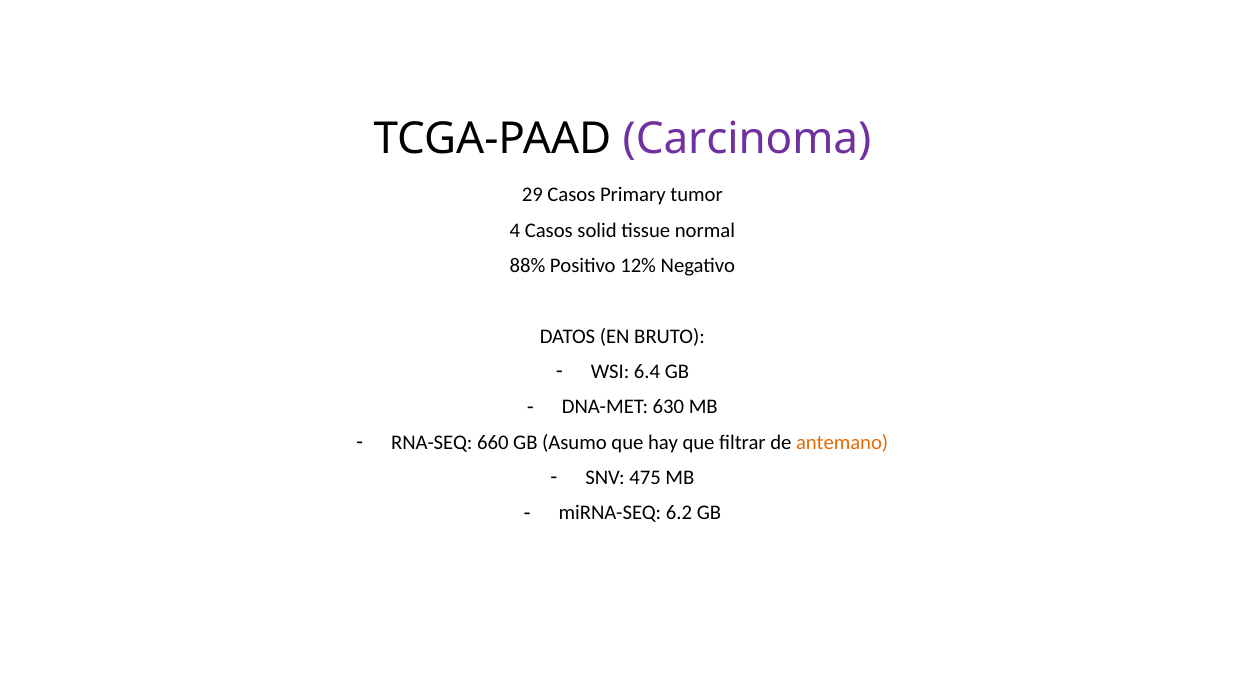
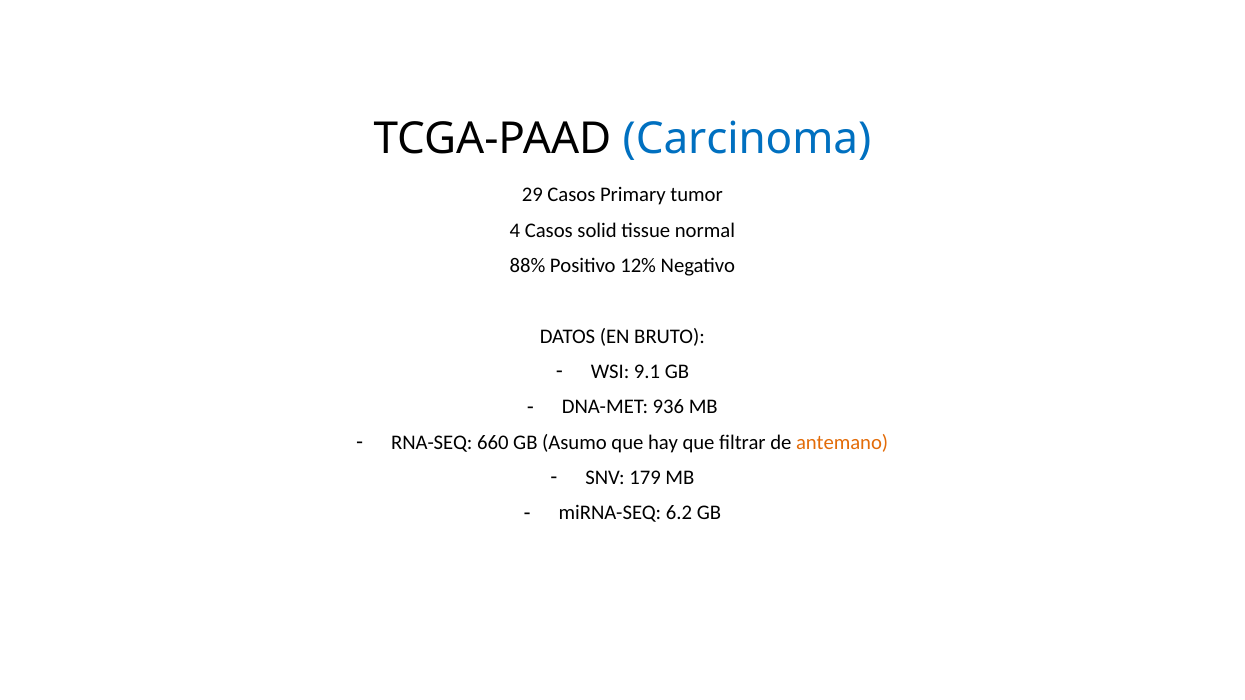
Carcinoma colour: purple -> blue
6.4: 6.4 -> 9.1
630: 630 -> 936
475: 475 -> 179
